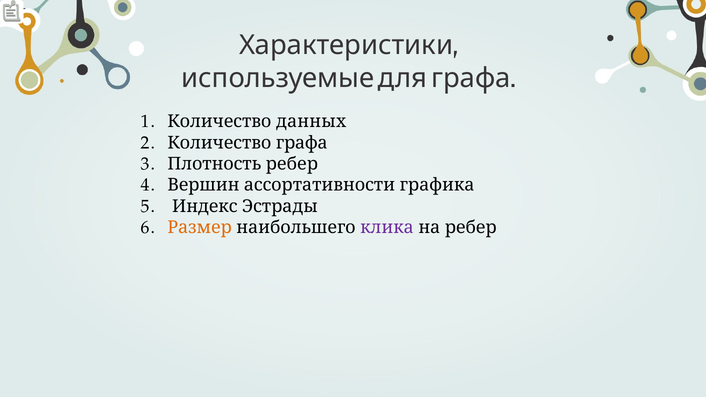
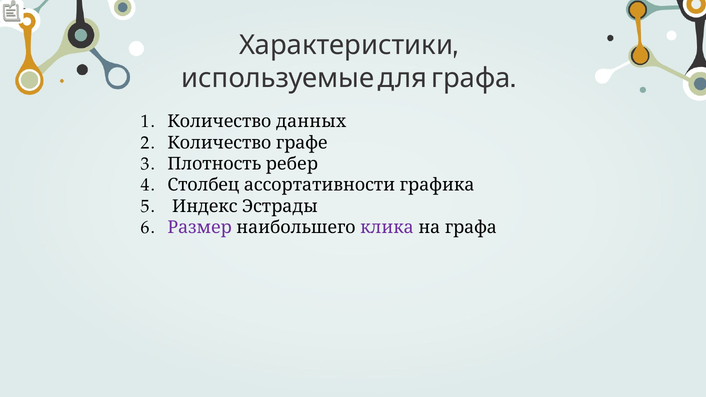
графа: графа -> графе
Вершин: Вершин -> Столбец
Размер colour: orange -> purple
на ребер: ребер -> графа
